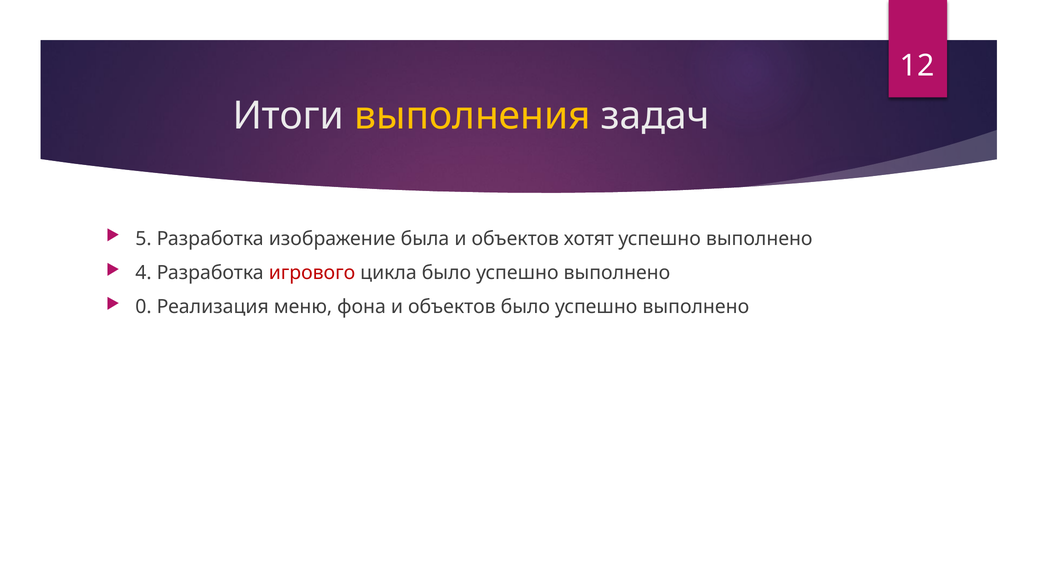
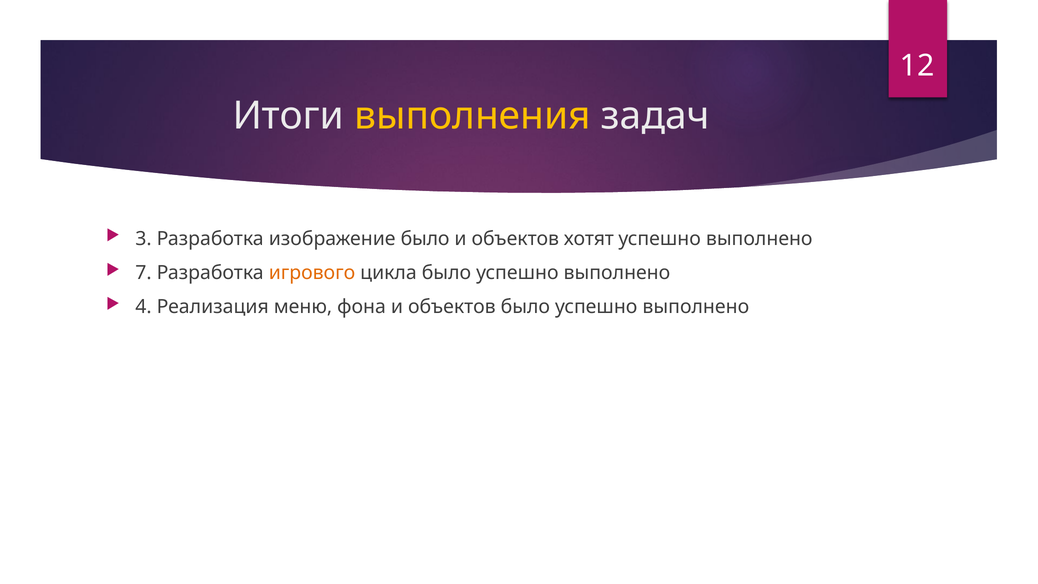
5: 5 -> 3
изображение была: была -> было
4: 4 -> 7
игрового colour: red -> orange
0: 0 -> 4
